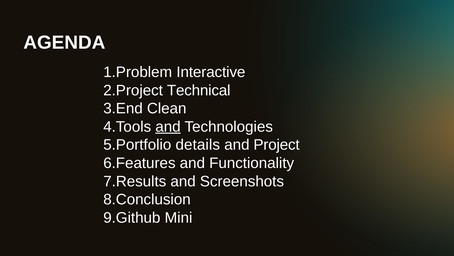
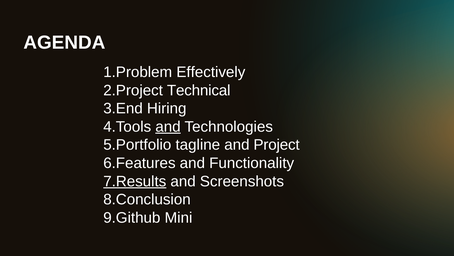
Interactive: Interactive -> Effectively
Clean: Clean -> Hiring
details: details -> tagline
7.Results underline: none -> present
